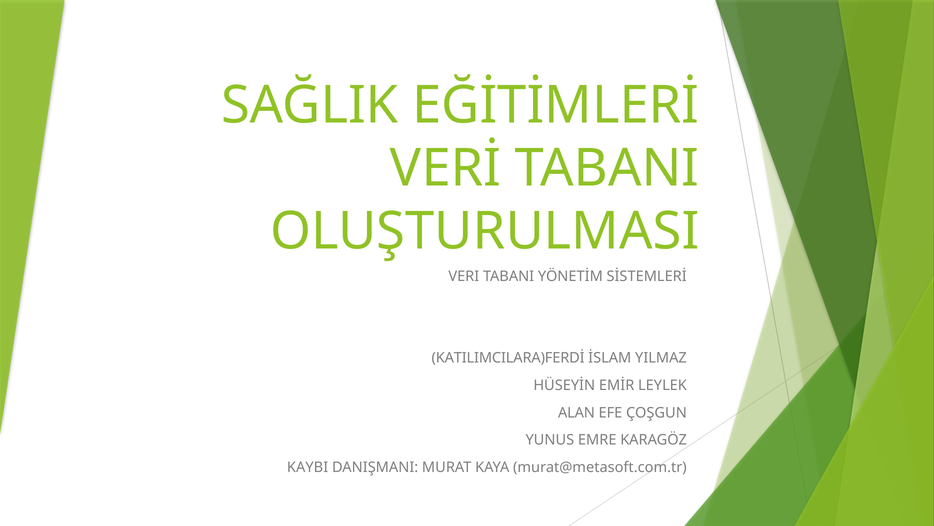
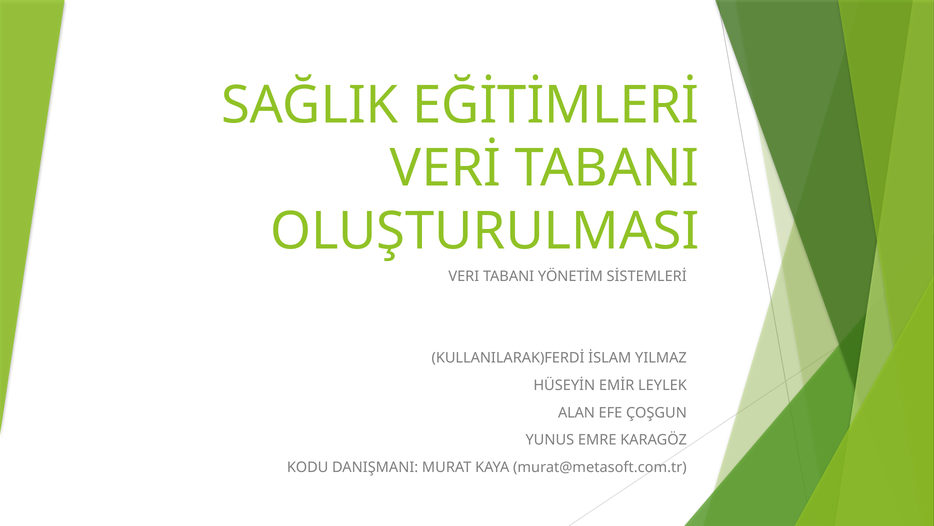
KATILIMCILARA)FERDİ: KATILIMCILARA)FERDİ -> KULLANILARAK)FERDİ
KAYBI: KAYBI -> KODU
